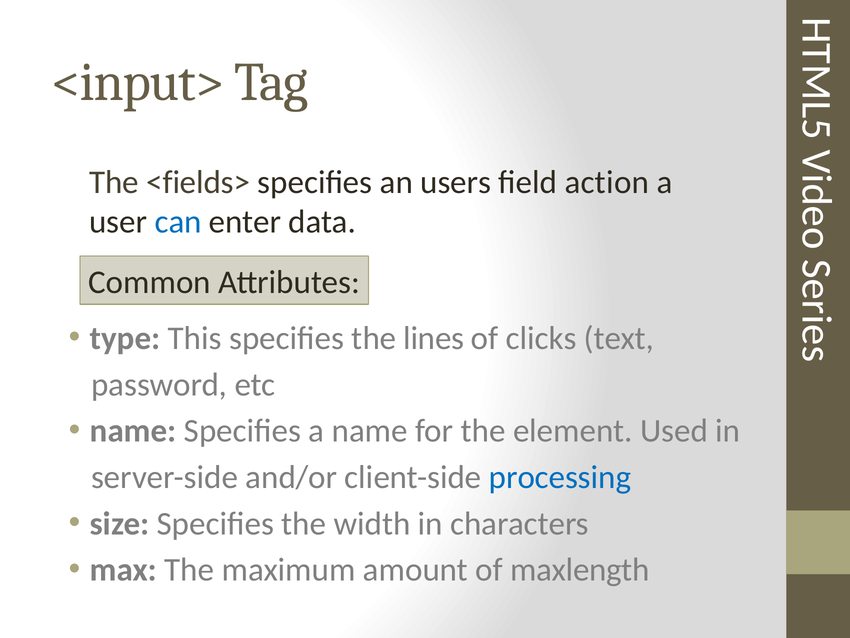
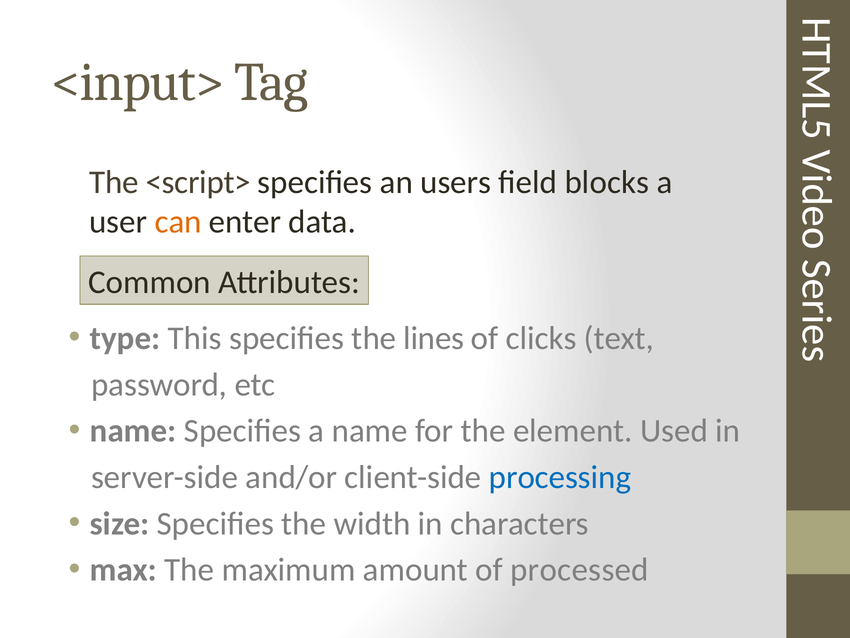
<fields>: <fields> -> <script>
action: action -> blocks
can colour: blue -> orange
maxlength: maxlength -> processed
